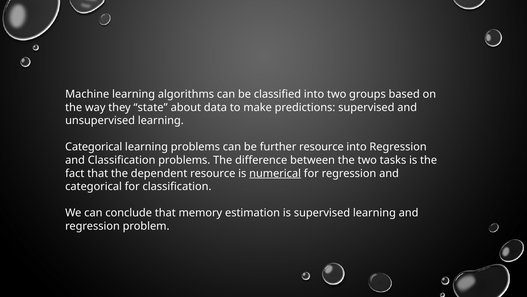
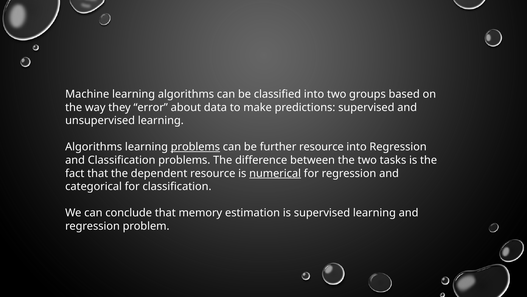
state: state -> error
Categorical at (94, 147): Categorical -> Algorithms
problems at (195, 147) underline: none -> present
